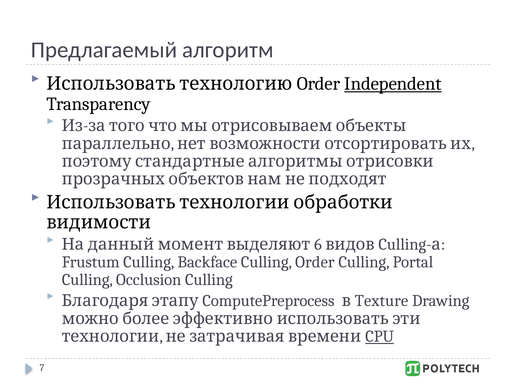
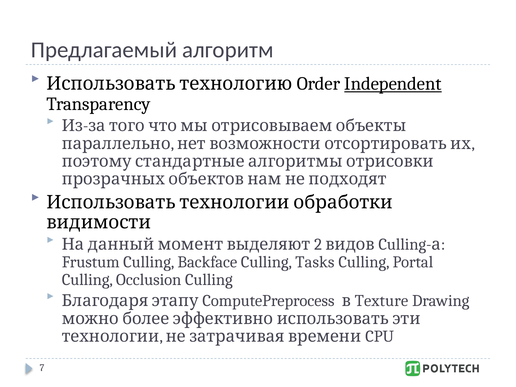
6: 6 -> 2
Culling Order: Order -> Tasks
CPU underline: present -> none
